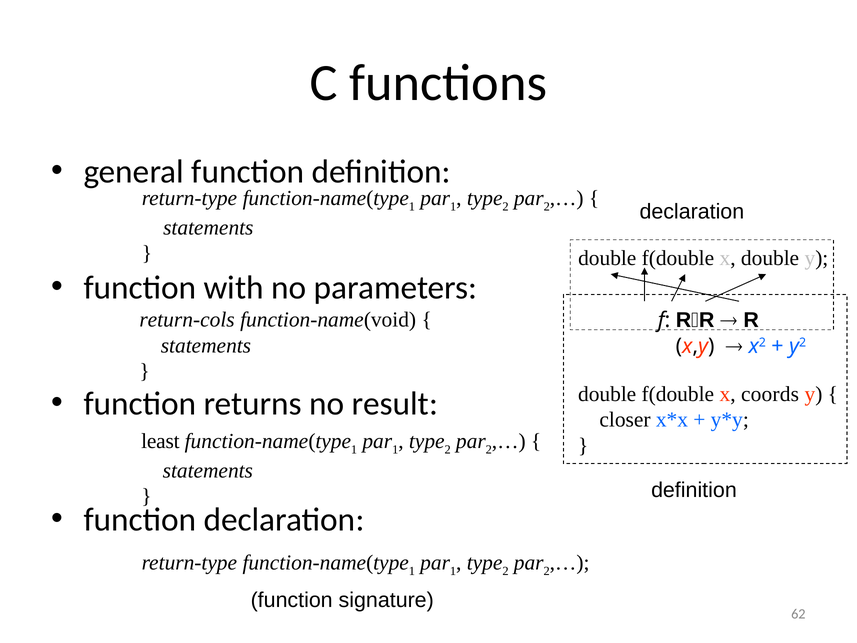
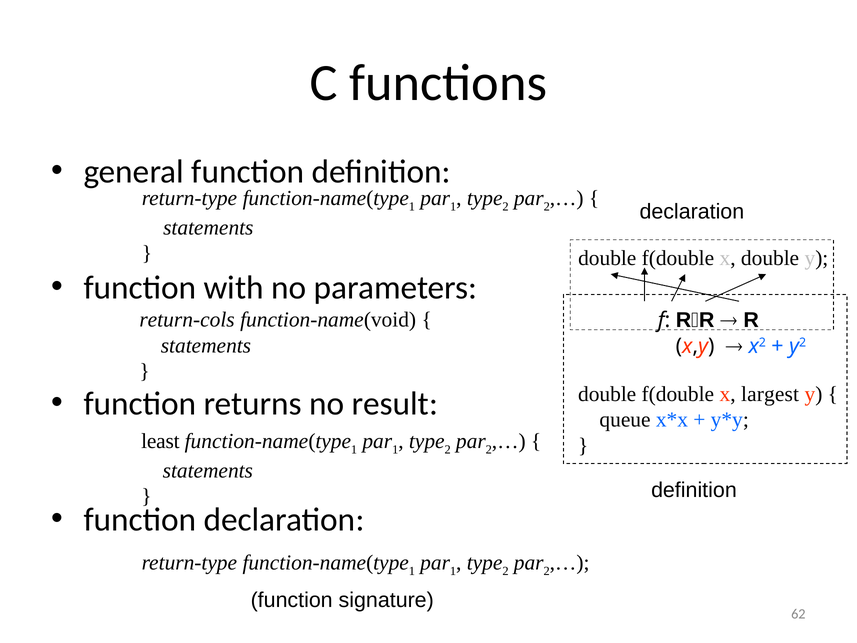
coords: coords -> largest
closer: closer -> queue
